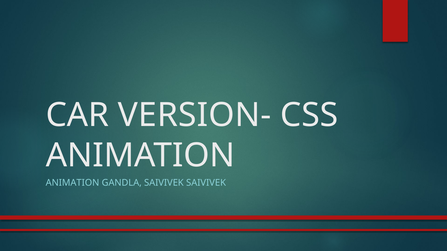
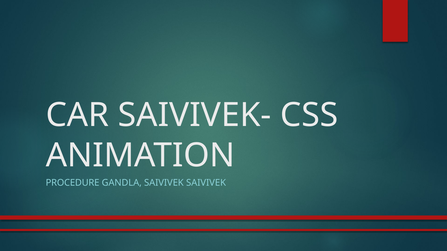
VERSION-: VERSION- -> SAIVIVEK-
ANIMATION at (72, 183): ANIMATION -> PROCEDURE
